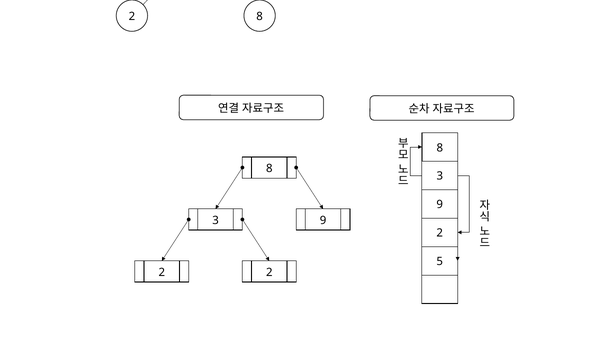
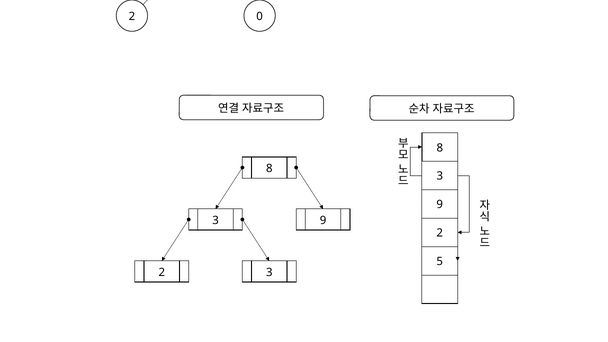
2 8: 8 -> 0
2 2: 2 -> 3
